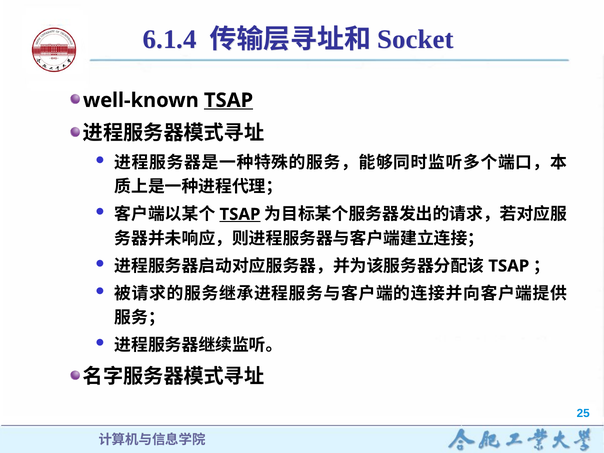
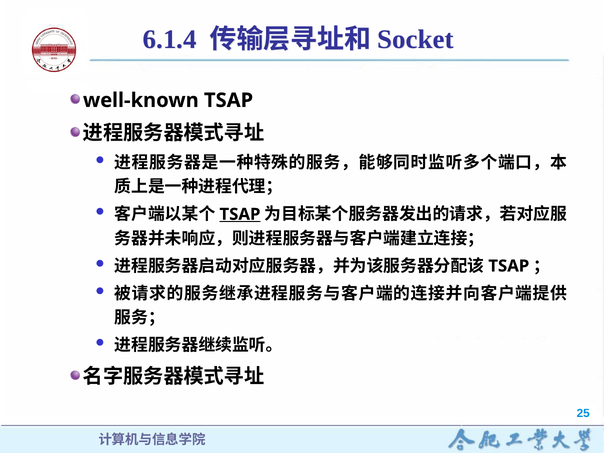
TSAP at (229, 100) underline: present -> none
